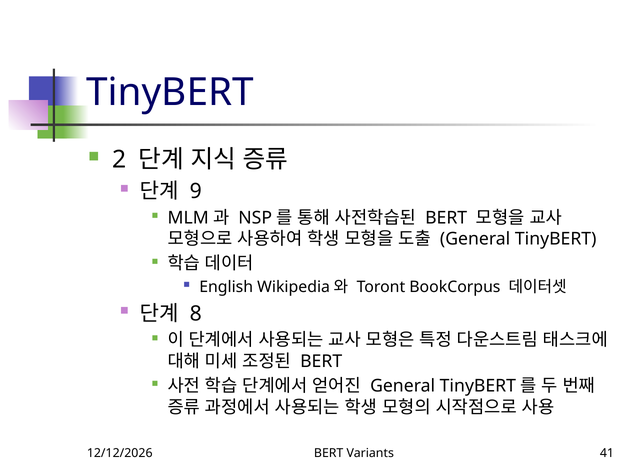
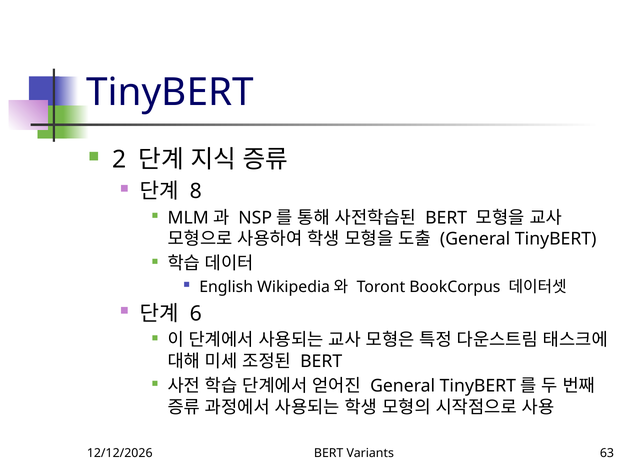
9: 9 -> 8
8: 8 -> 6
41: 41 -> 63
